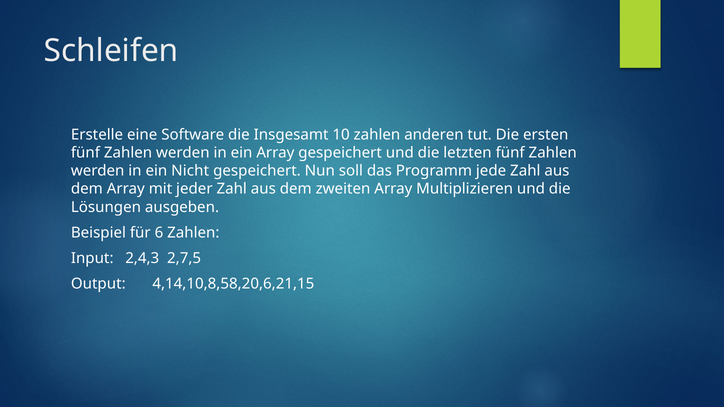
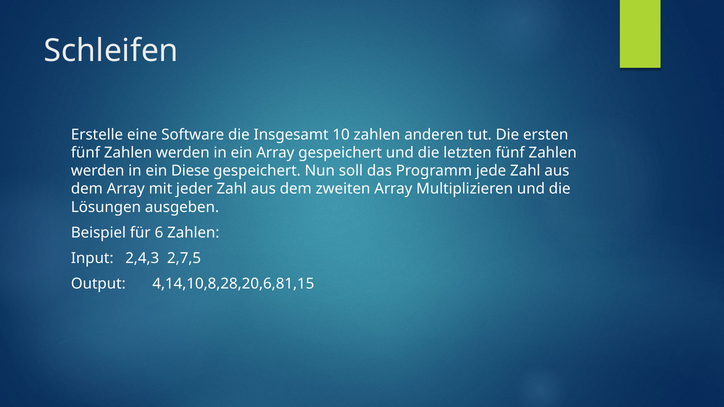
Nicht: Nicht -> Diese
4,14,10,8,58,20,6,21,15: 4,14,10,8,58,20,6,21,15 -> 4,14,10,8,28,20,6,81,15
